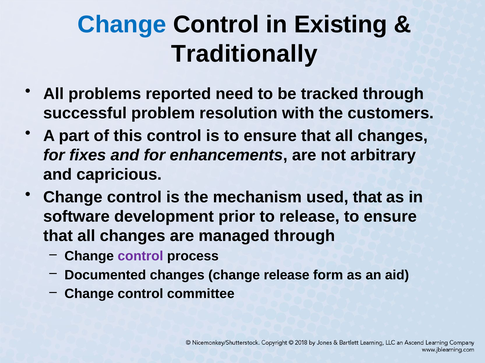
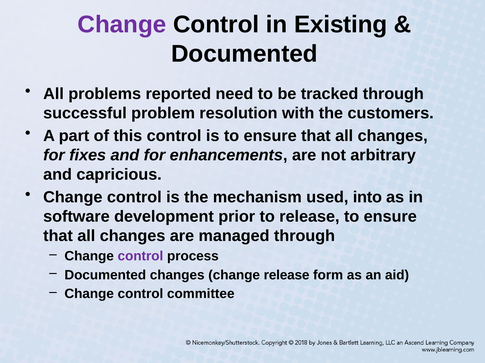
Change at (122, 25) colour: blue -> purple
Traditionally at (244, 54): Traditionally -> Documented
used that: that -> into
